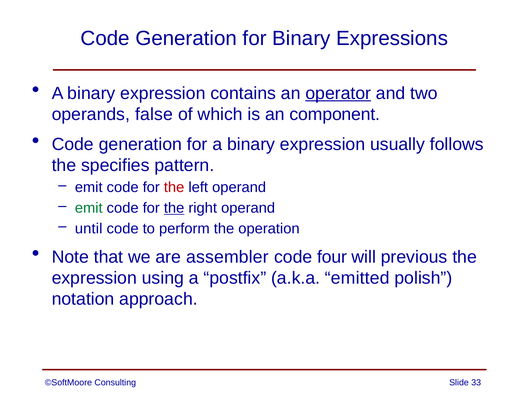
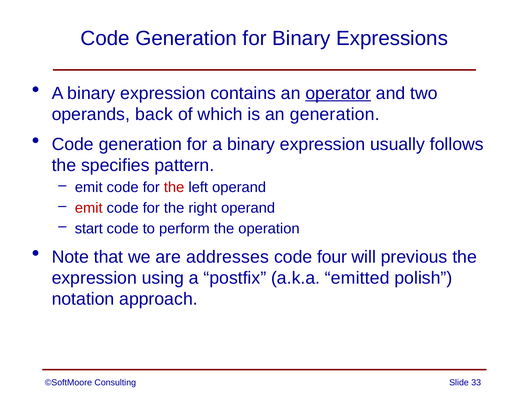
false: false -> back
an component: component -> generation
emit at (89, 208) colour: green -> red
the at (174, 208) underline: present -> none
until: until -> start
assembler: assembler -> addresses
